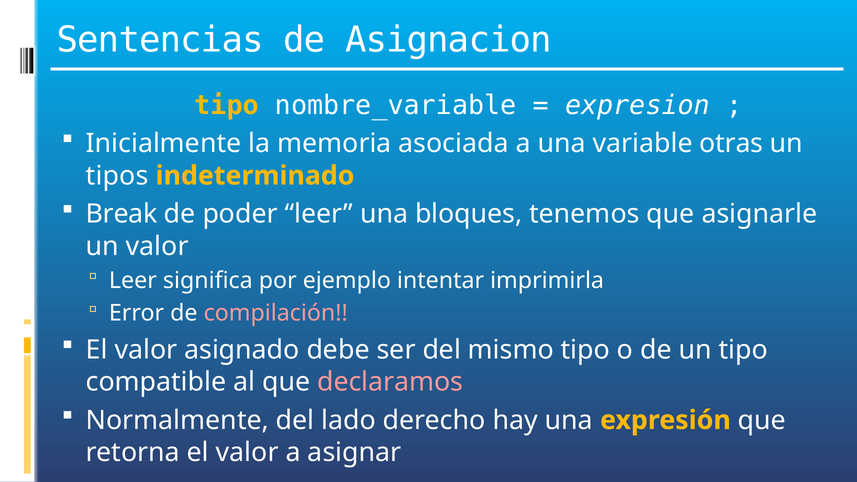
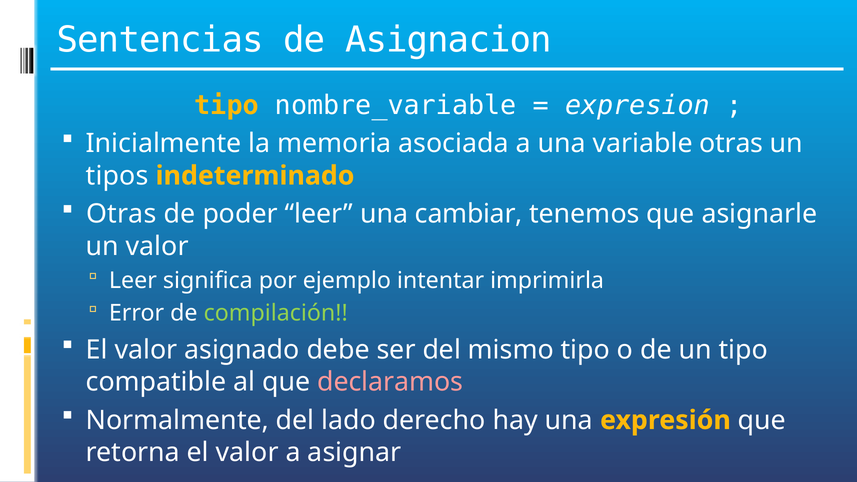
Break at (122, 214): Break -> Otras
bloques: bloques -> cambiar
compilación colour: pink -> light green
